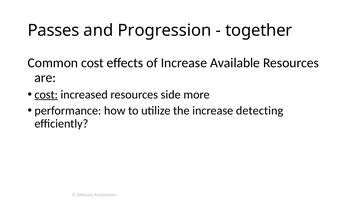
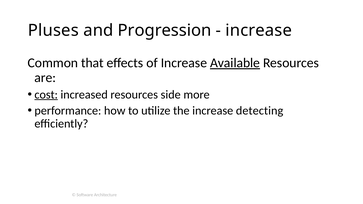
Passes: Passes -> Pluses
together at (259, 30): together -> increase
Common cost: cost -> that
Available underline: none -> present
